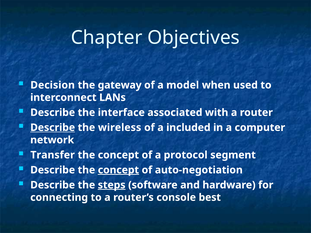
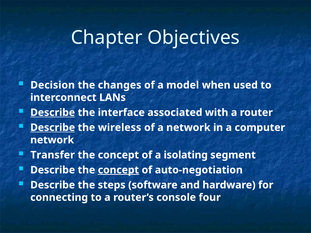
gateway: gateway -> changes
Describe at (53, 113) underline: none -> present
a included: included -> network
protocol: protocol -> isolating
steps underline: present -> none
best: best -> four
